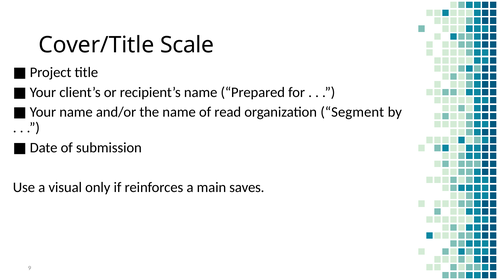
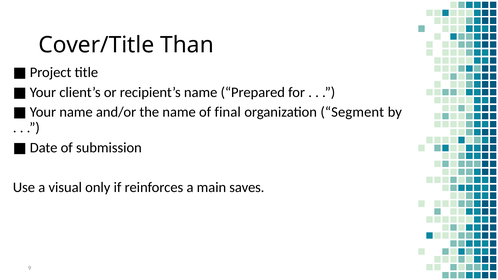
Scale: Scale -> Than
read: read -> final
